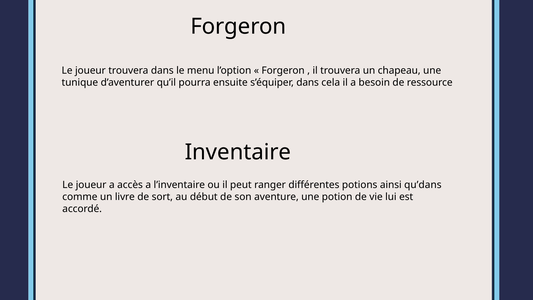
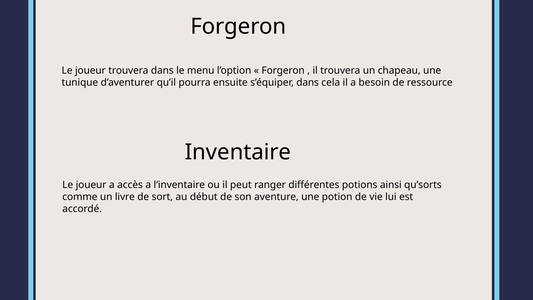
qu’dans: qu’dans -> qu’sorts
